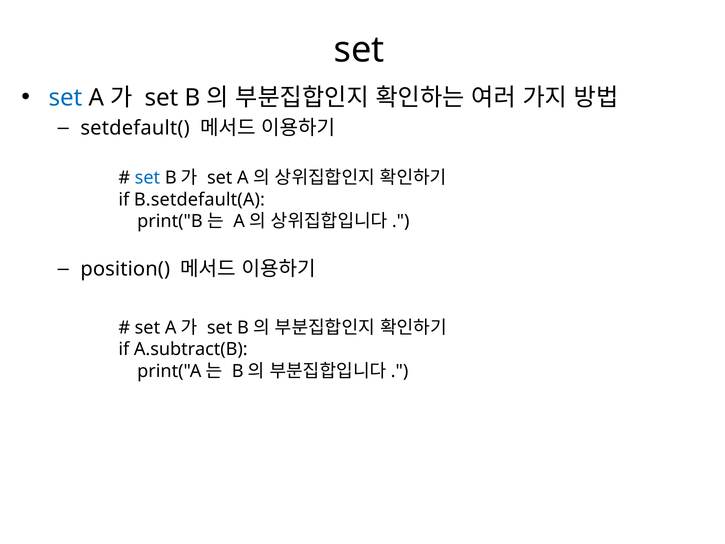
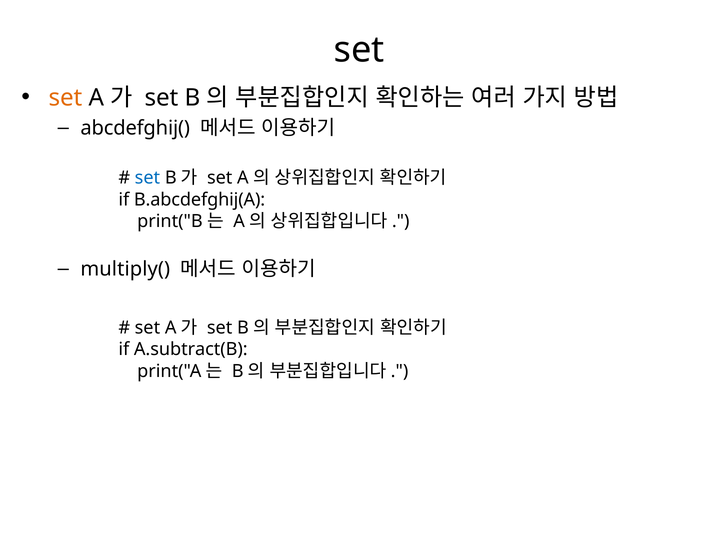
set at (66, 98) colour: blue -> orange
setdefault(: setdefault( -> abcdefghij(
B.setdefault(A: B.setdefault(A -> B.abcdefghij(A
position(: position( -> multiply(
